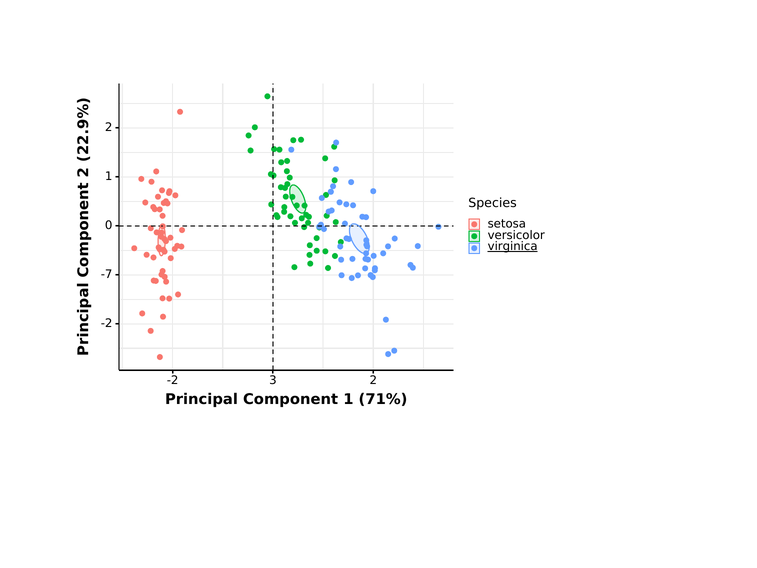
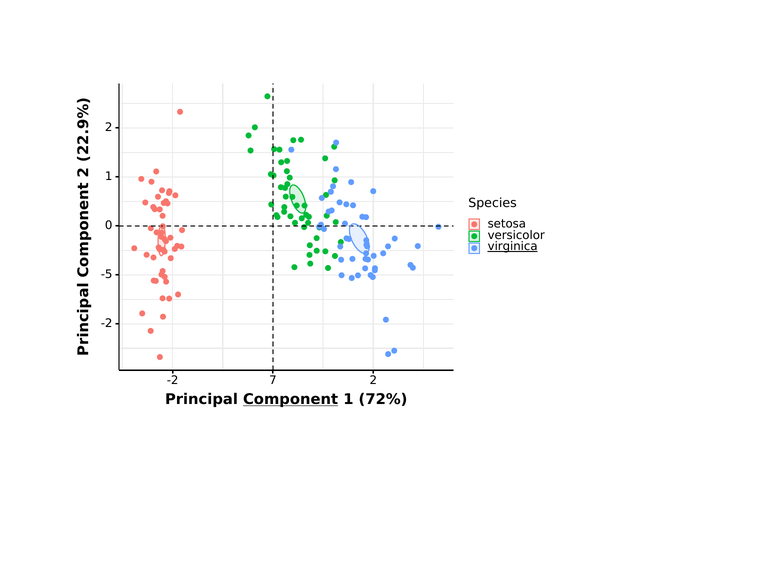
-7: -7 -> -5
3: 3 -> 7
Component underline: none -> present
71%: 71% -> 72%
